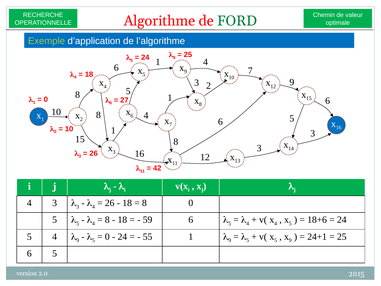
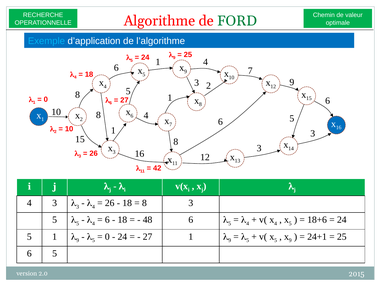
Exemple colour: light green -> light blue
8 0: 0 -> 3
8 at (107, 220): 8 -> 6
59: 59 -> 48
4 at (55, 236): 4 -> 1
55 at (148, 236): 55 -> 27
